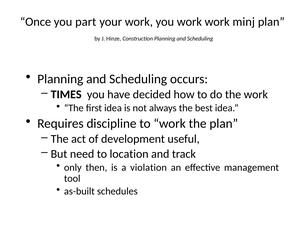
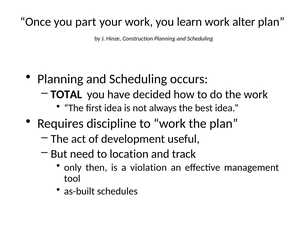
you work: work -> learn
minj: minj -> alter
TIMES: TIMES -> TOTAL
